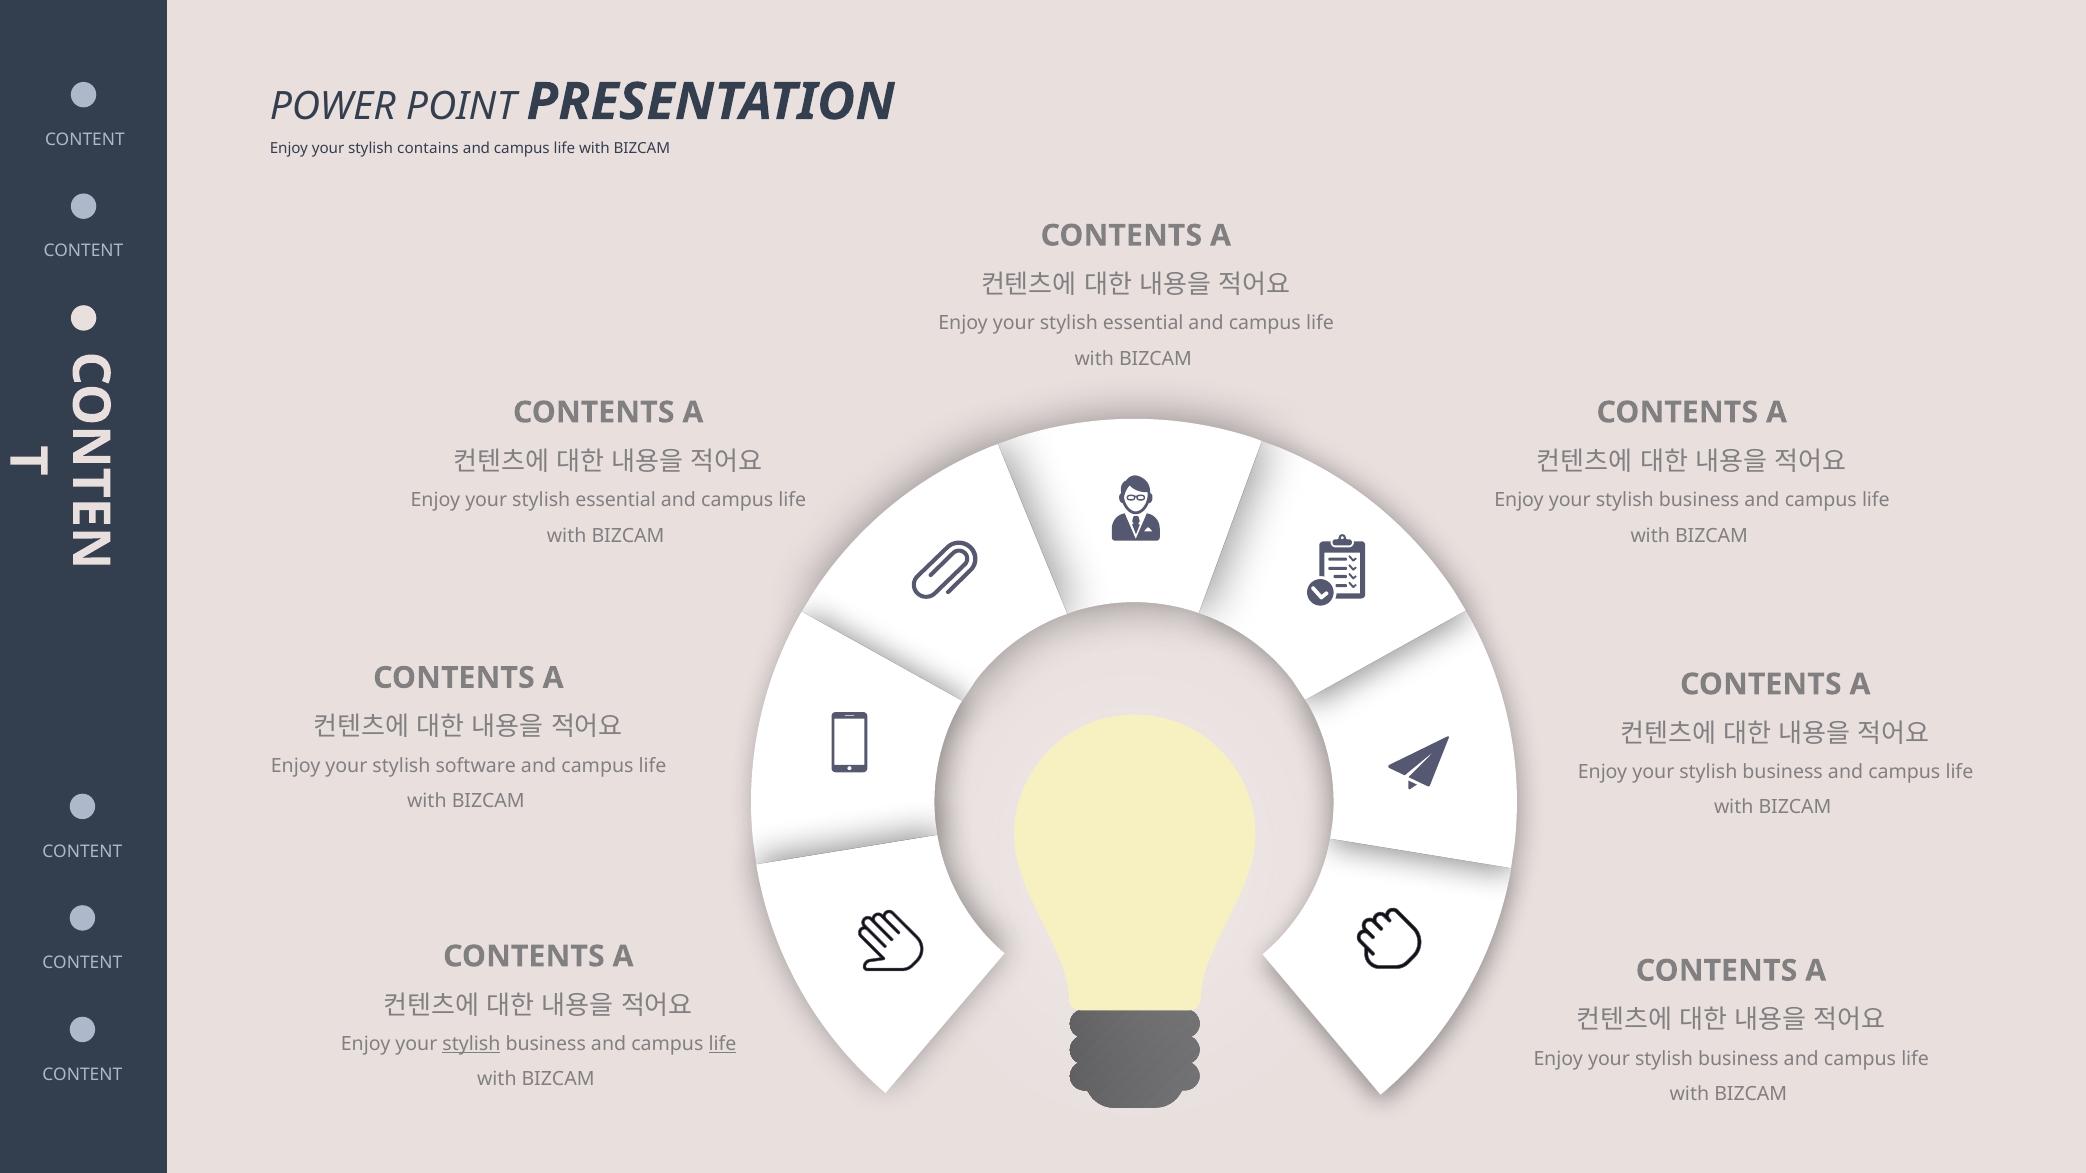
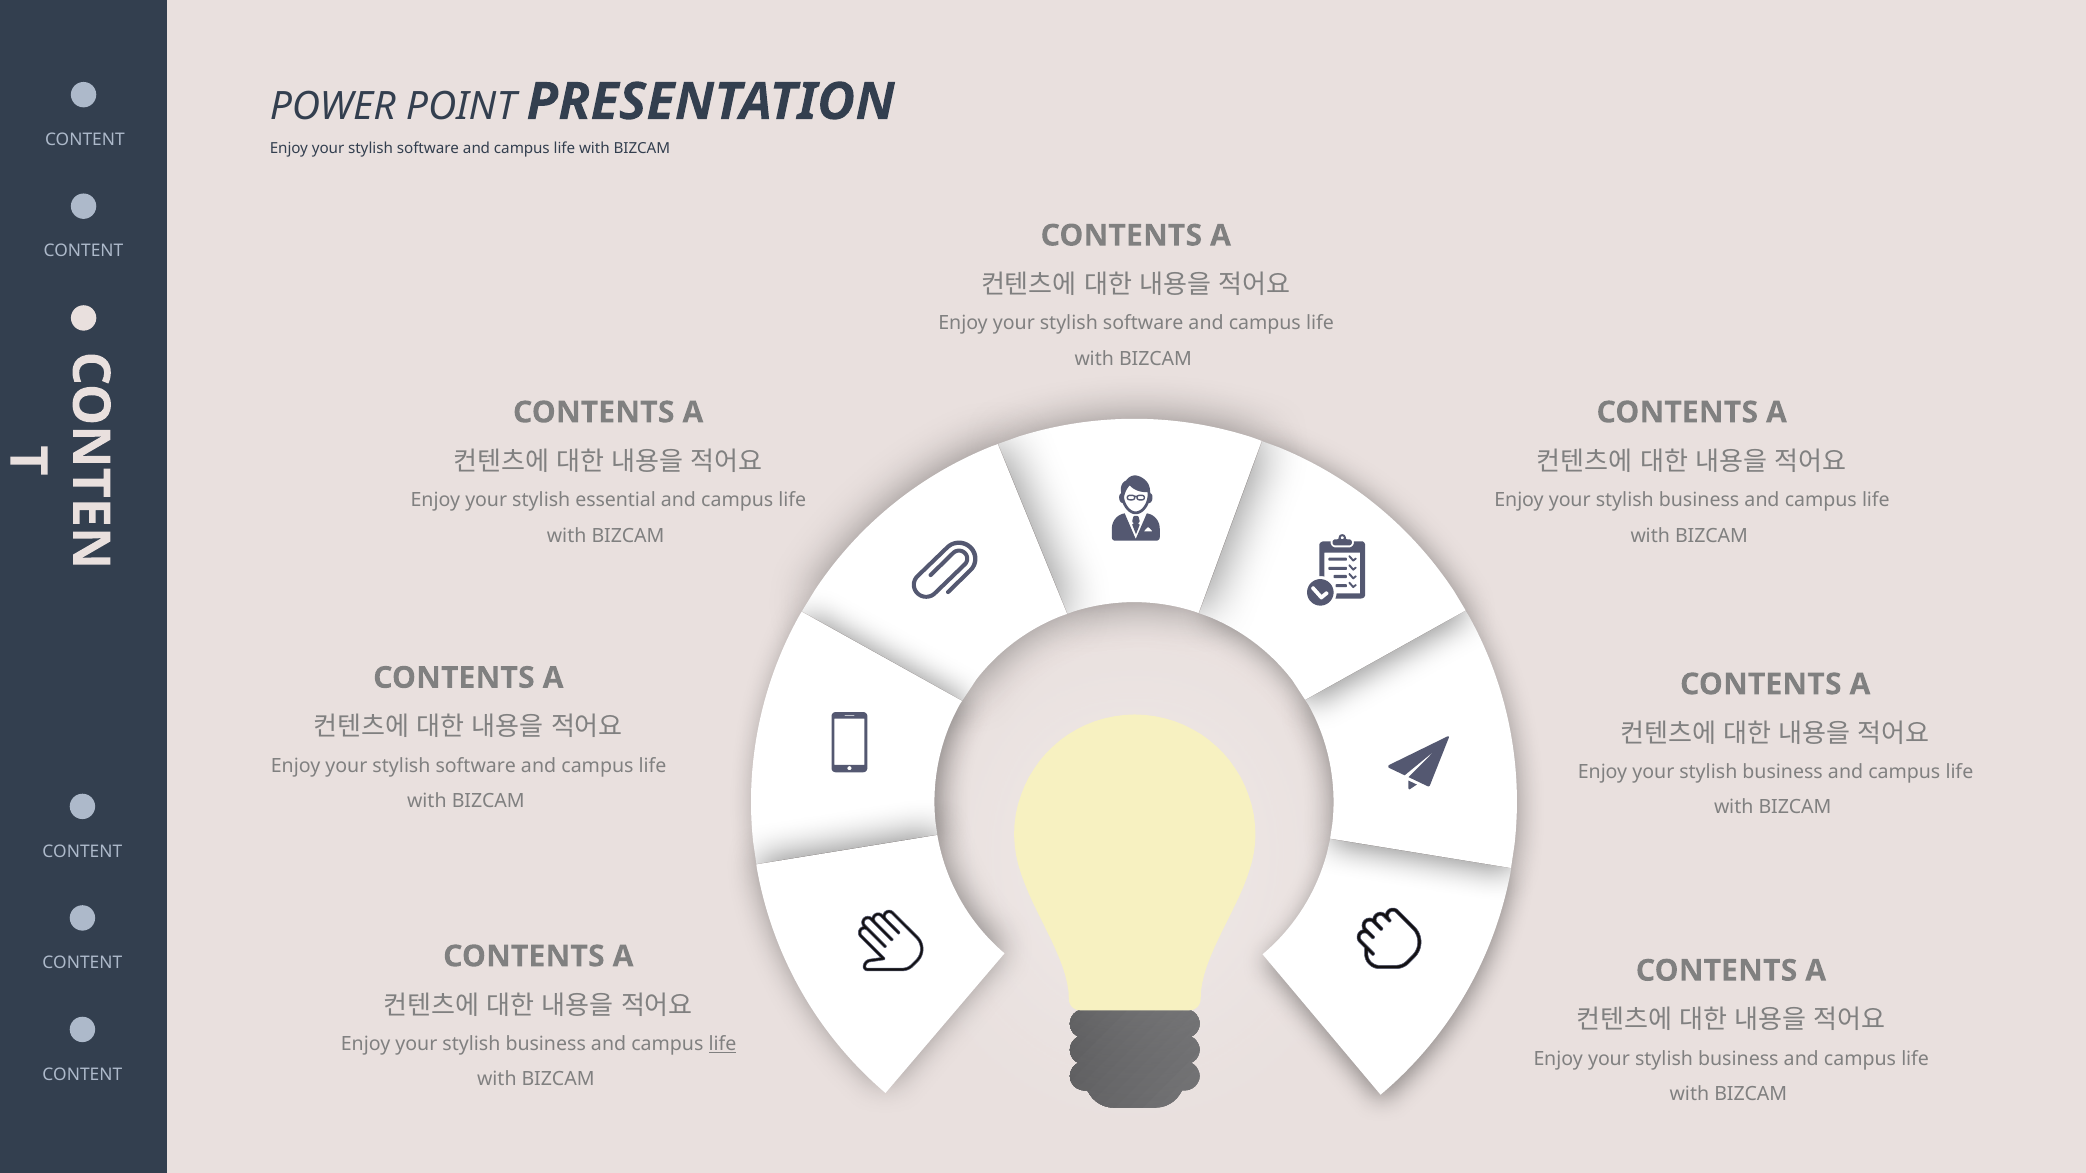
contains at (428, 149): contains -> software
essential at (1143, 324): essential -> software
stylish at (471, 1045) underline: present -> none
